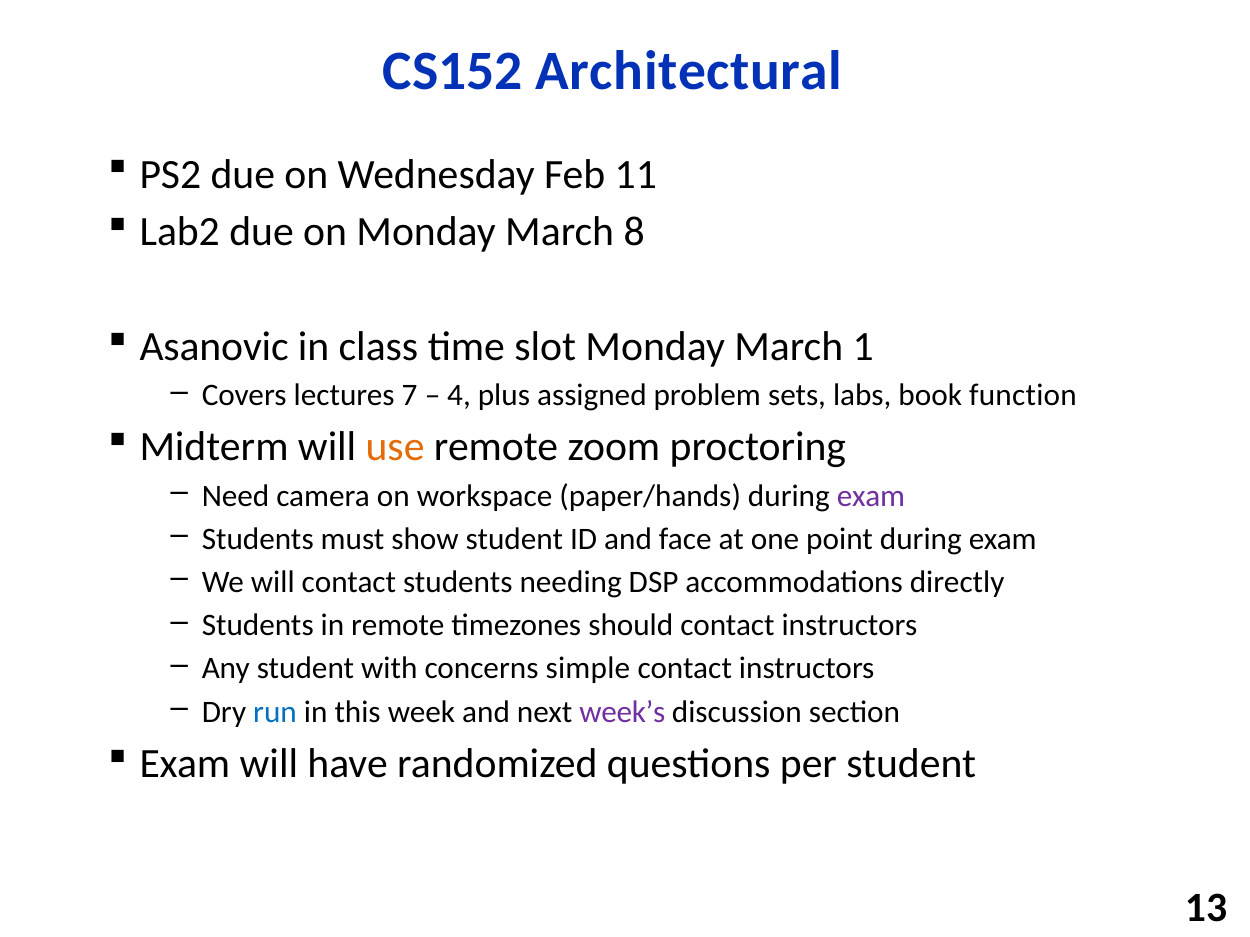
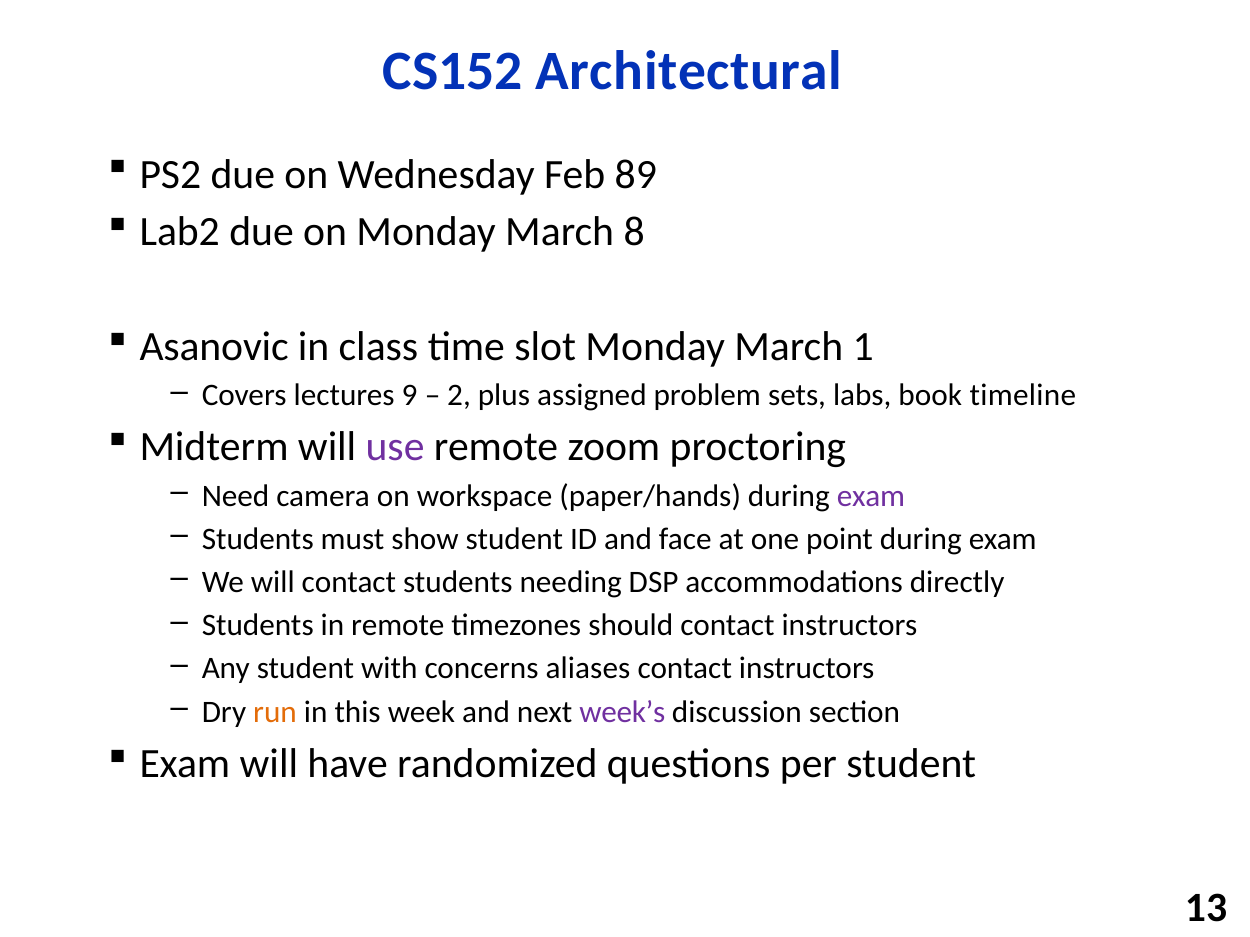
11: 11 -> 89
7: 7 -> 9
4: 4 -> 2
function: function -> timeline
use colour: orange -> purple
simple: simple -> aliases
run colour: blue -> orange
